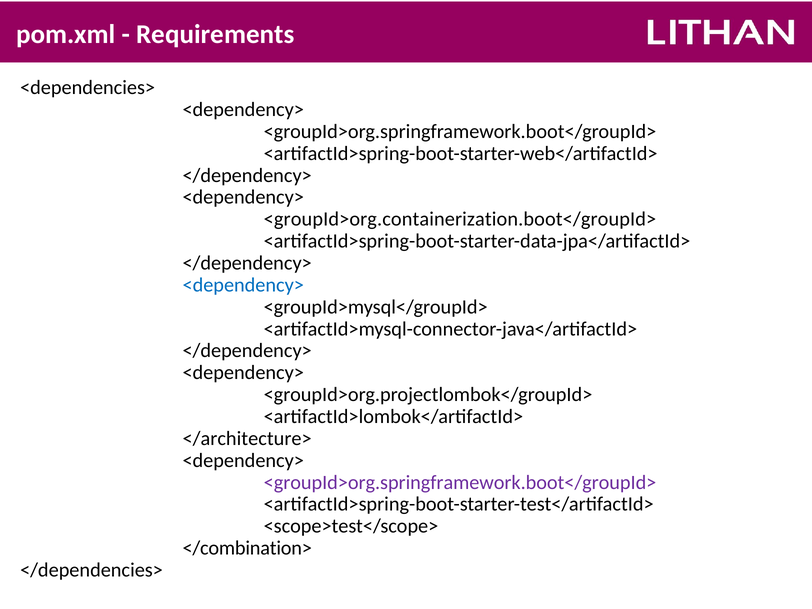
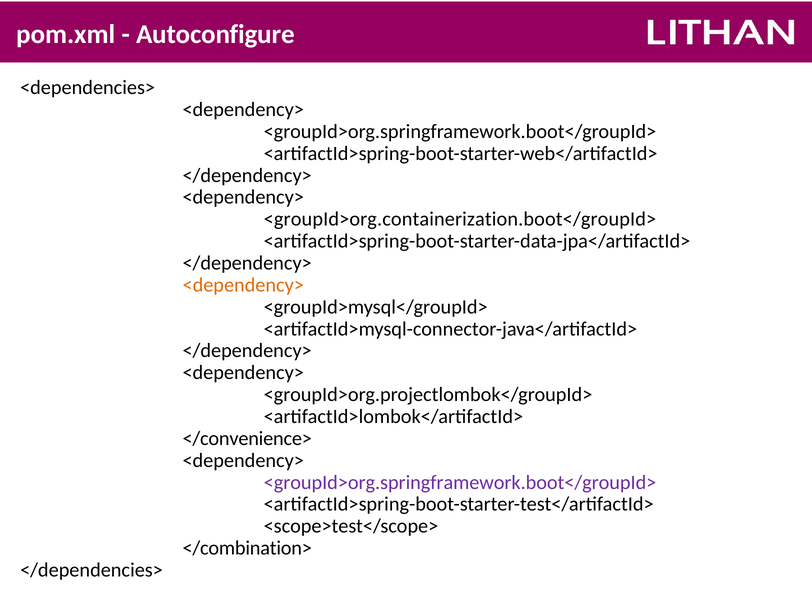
Requirements: Requirements -> Autoconfigure
<dependency> at (243, 285) colour: blue -> orange
</architecture>: </architecture> -> </convenience>
